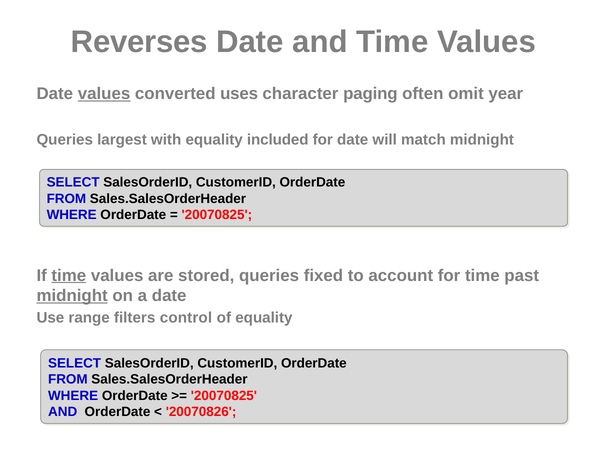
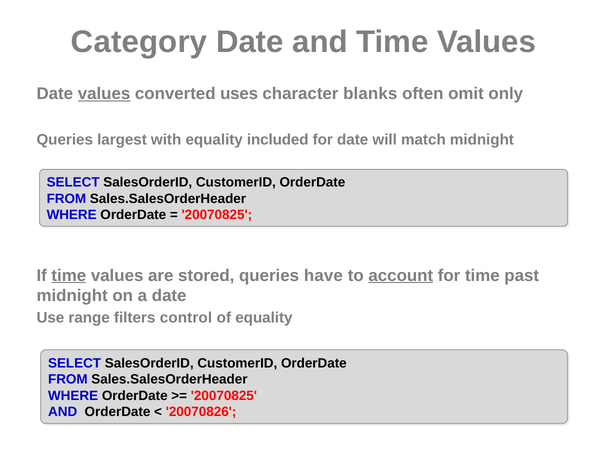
Reverses: Reverses -> Category
paging: paging -> blanks
year: year -> only
fixed: fixed -> have
account underline: none -> present
midnight at (72, 296) underline: present -> none
